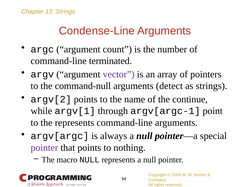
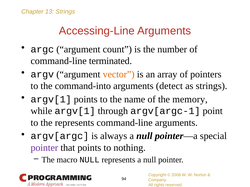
Condense-Line: Condense-Line -> Accessing-Line
vector colour: purple -> orange
command-null: command-null -> command-into
argv[2 at (51, 100): argv[2 -> argv[1
continue: continue -> memory
